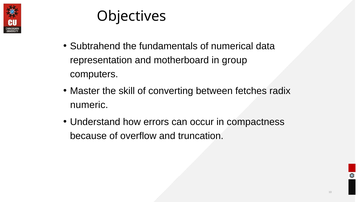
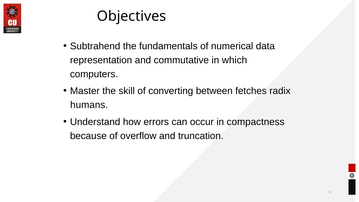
motherboard: motherboard -> commutative
group: group -> which
numeric: numeric -> humans
